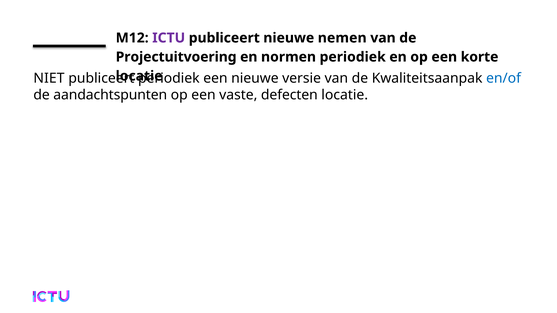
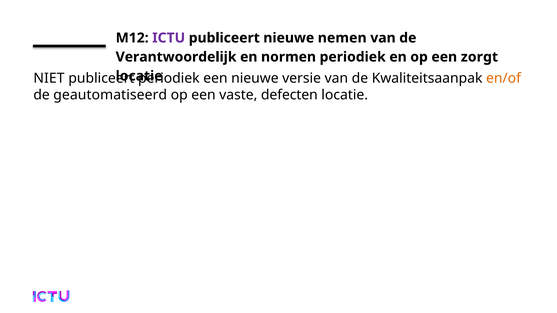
Projectuitvoering: Projectuitvoering -> Verantwoordelijk
korte: korte -> zorgt
en/of colour: blue -> orange
aandachtspunten: aandachtspunten -> geautomatiseerd
